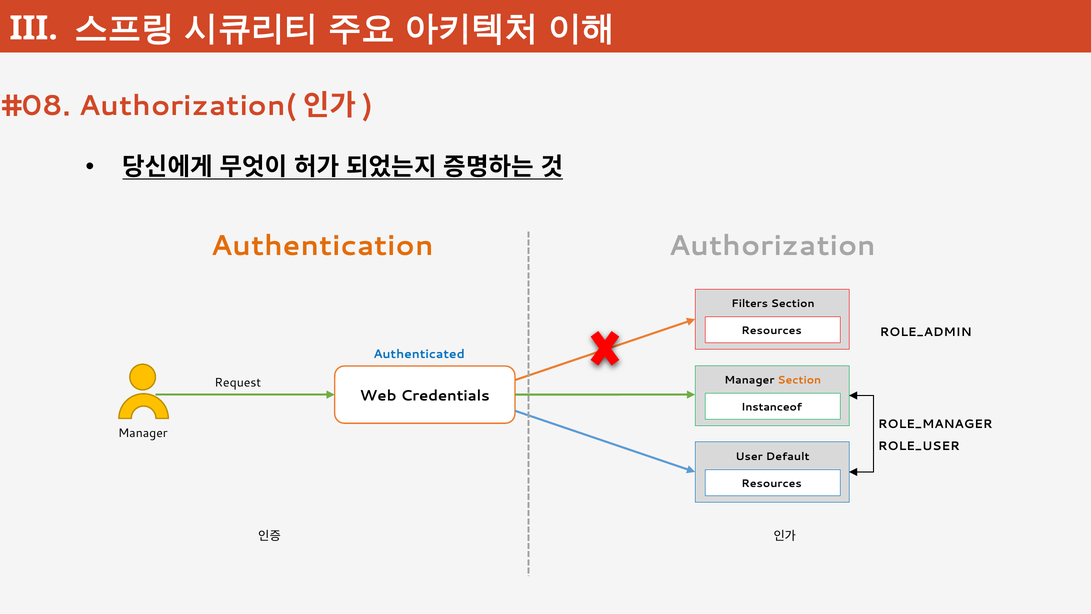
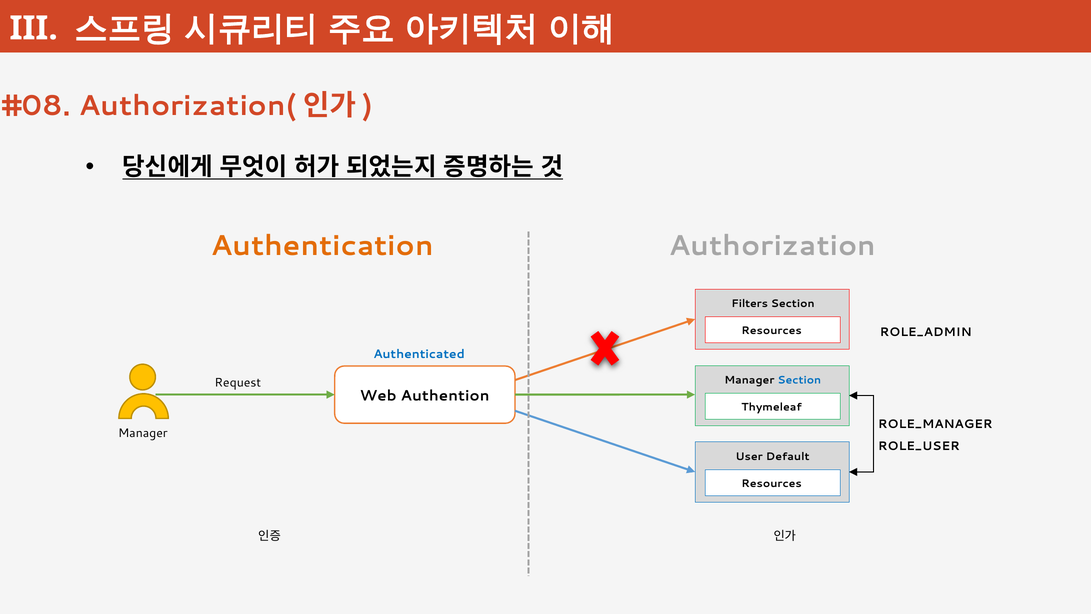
Section at (799, 380) colour: orange -> blue
Credentials: Credentials -> Authention
Instanceof: Instanceof -> Thymeleaf
